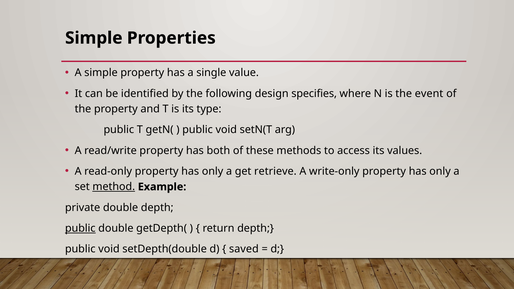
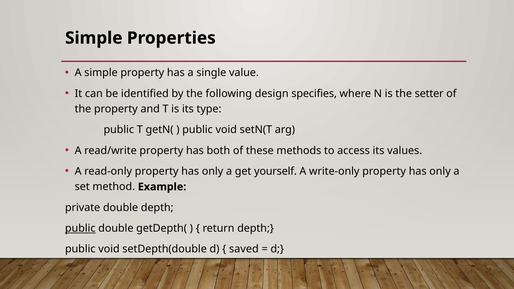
event: event -> setter
retrieve: retrieve -> yourself
method underline: present -> none
